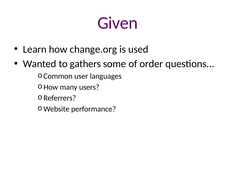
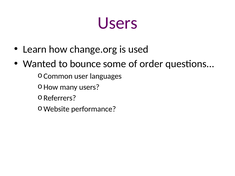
Given at (118, 23): Given -> Users
gathers: gathers -> bounce
